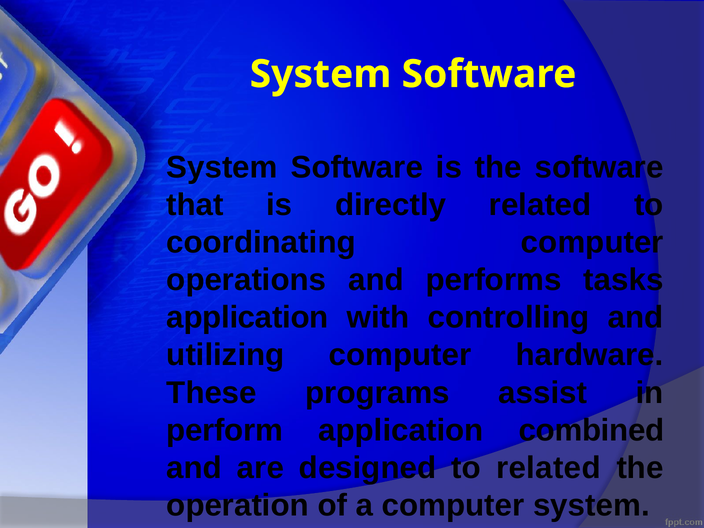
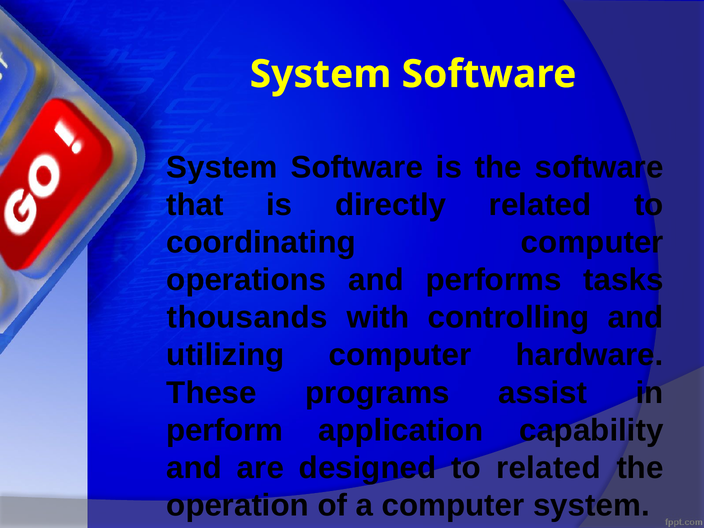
application at (247, 318): application -> thousands
combined: combined -> capability
